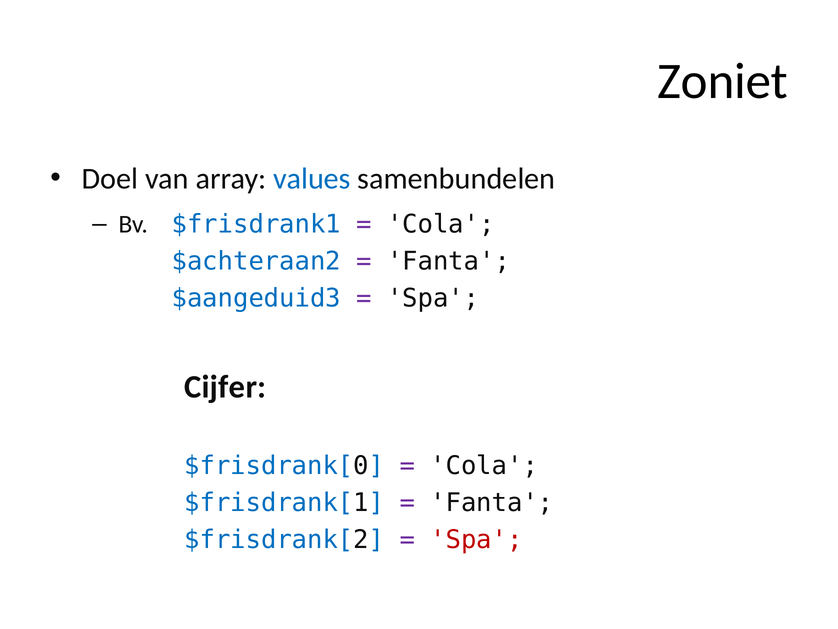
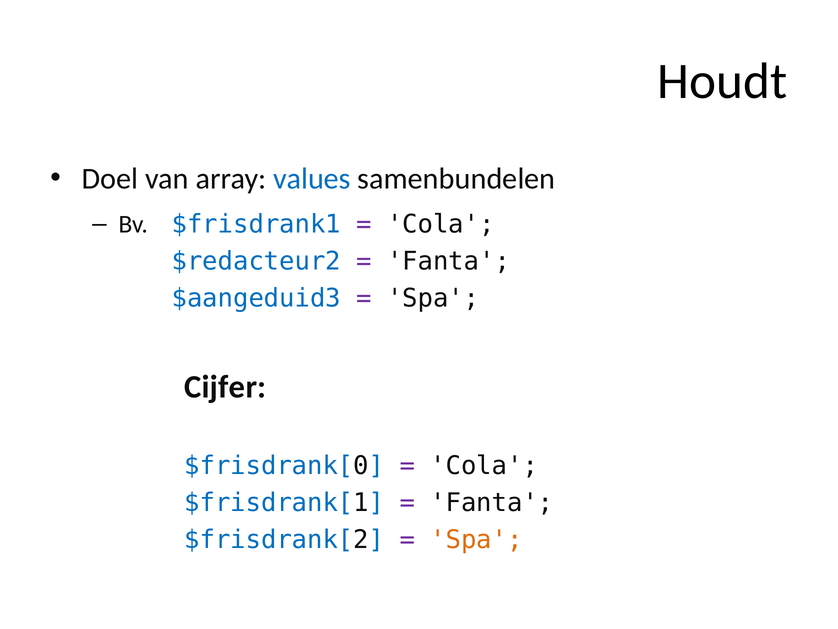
Zoniet: Zoniet -> Houdt
$achteraan2: $achteraan2 -> $redacteur2
Spa at (476, 539) colour: red -> orange
